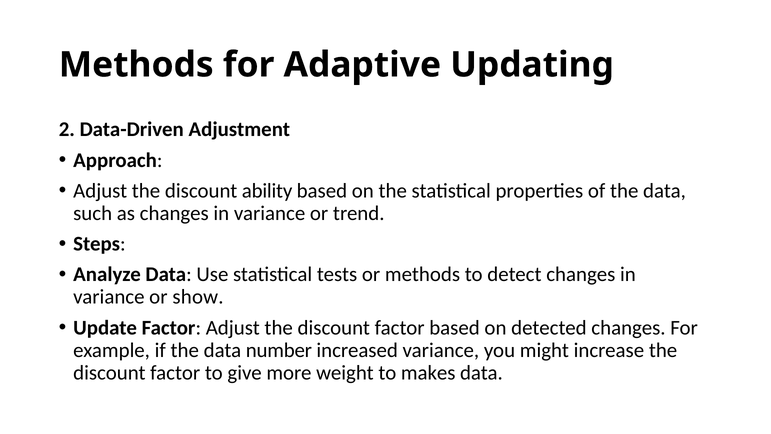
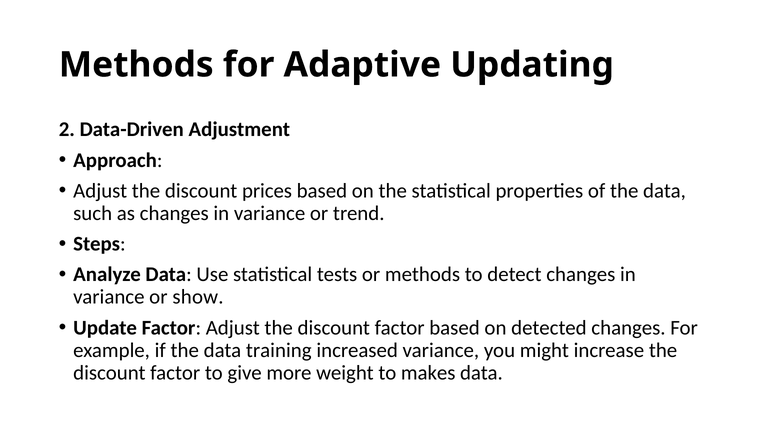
ability: ability -> prices
number: number -> training
